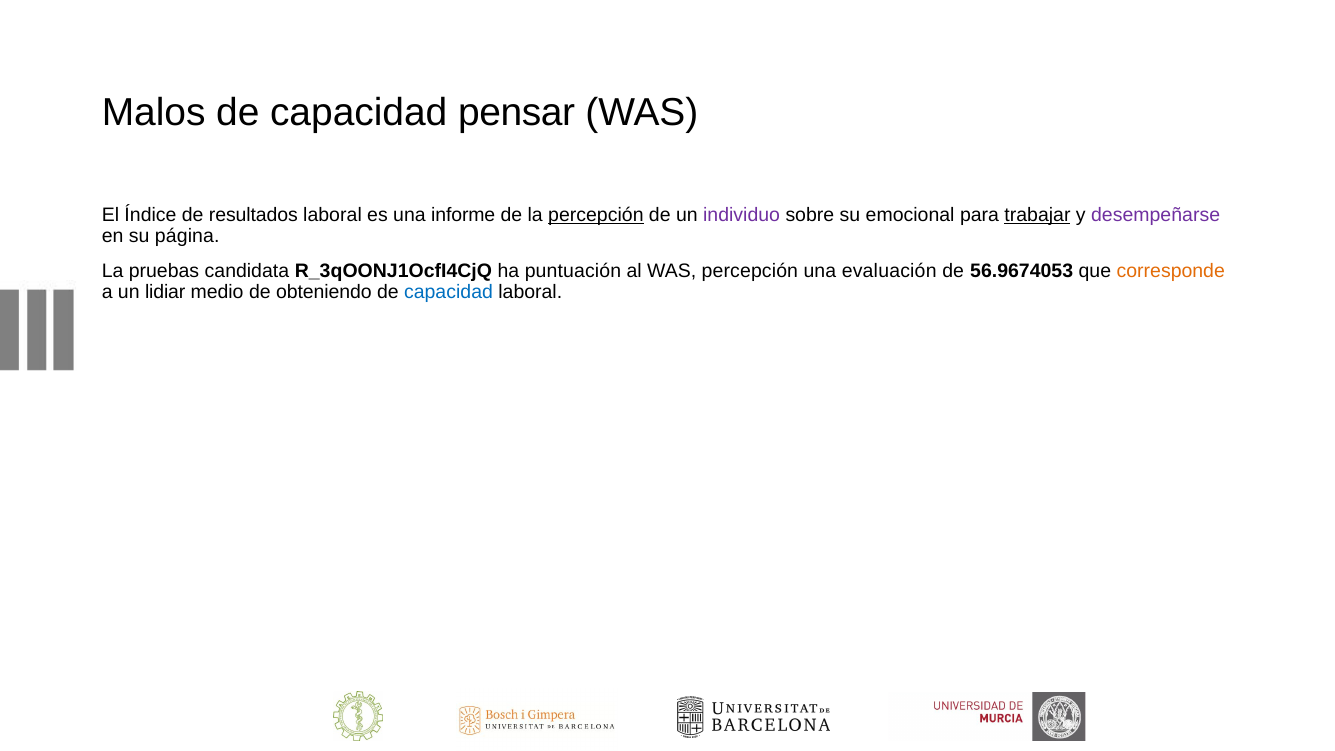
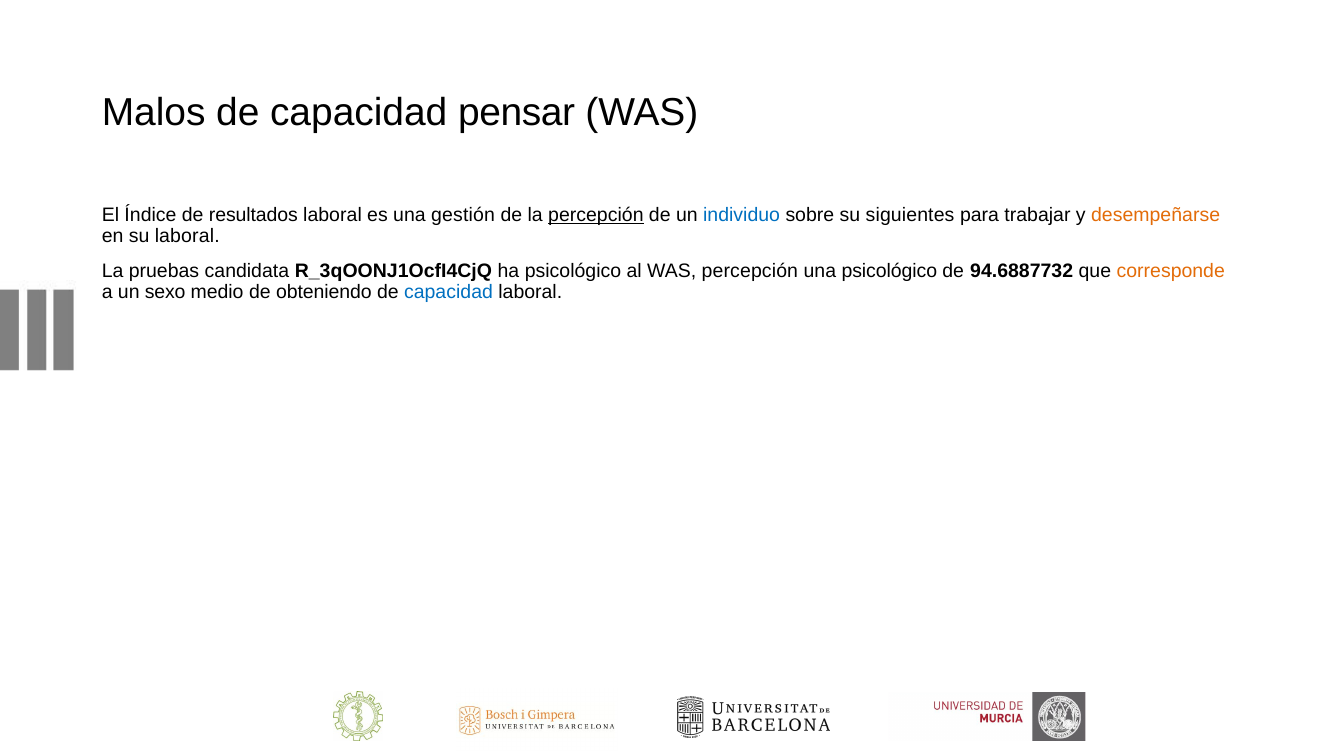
informe: informe -> gestión
individuo colour: purple -> blue
emocional: emocional -> siguientes
trabajar underline: present -> none
desempeñarse colour: purple -> orange
su página: página -> laboral
ha puntuación: puntuación -> psicológico
una evaluación: evaluación -> psicológico
56.9674053: 56.9674053 -> 94.6887732
lidiar: lidiar -> sexo
